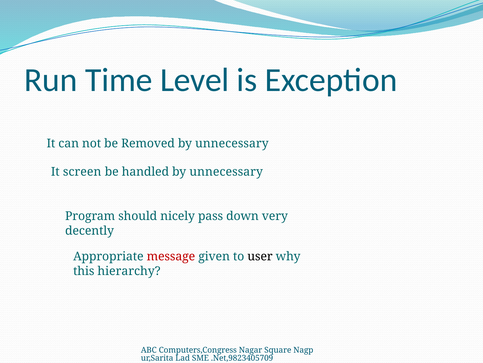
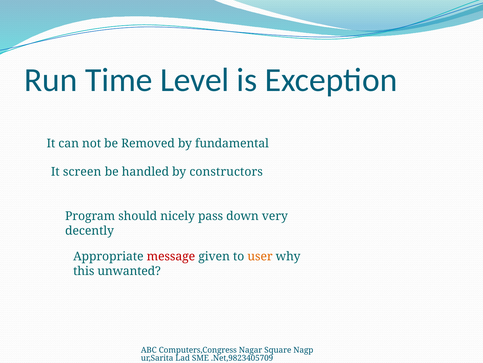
Removed by unnecessary: unnecessary -> fundamental
handled by unnecessary: unnecessary -> constructors
user colour: black -> orange
hierarchy: hierarchy -> unwanted
